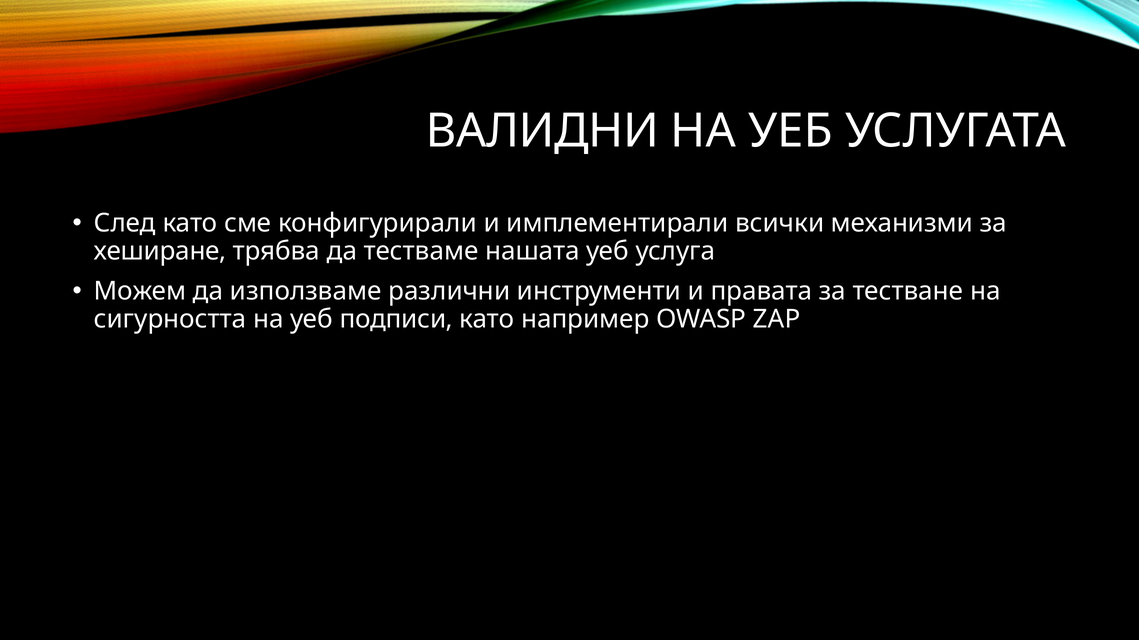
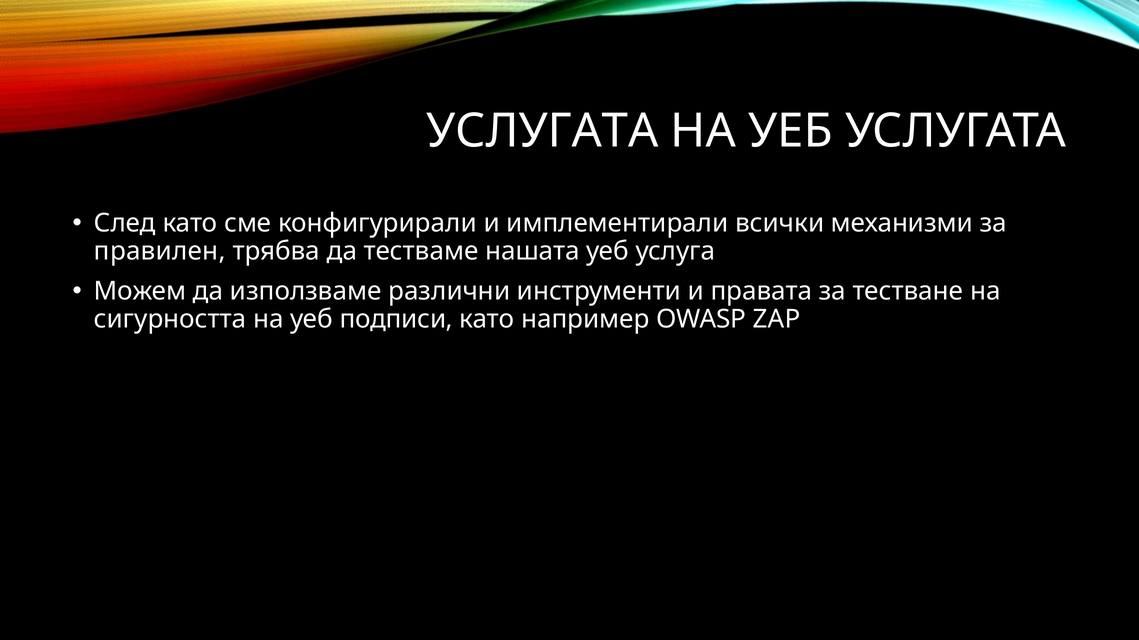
ВАЛИДНИ at (542, 131): ВАЛИДНИ -> УСЛУГАТА
хеширане: хеширане -> правилен
